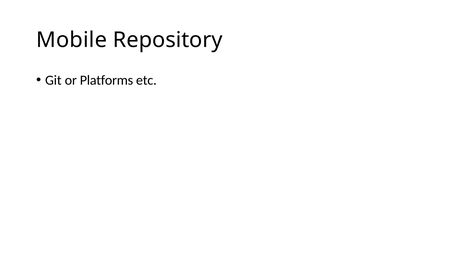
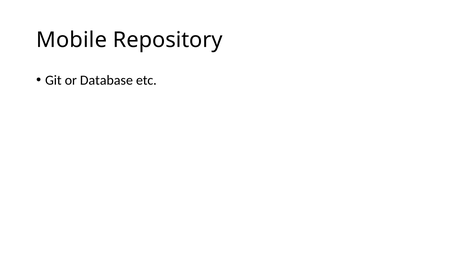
Platforms: Platforms -> Database
